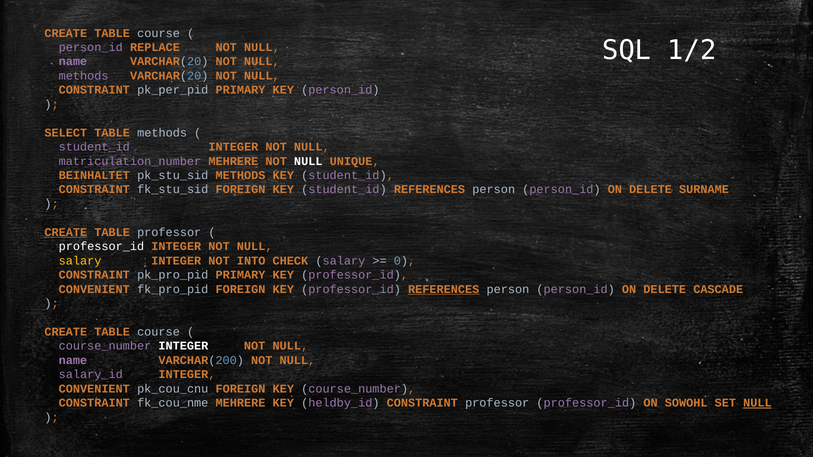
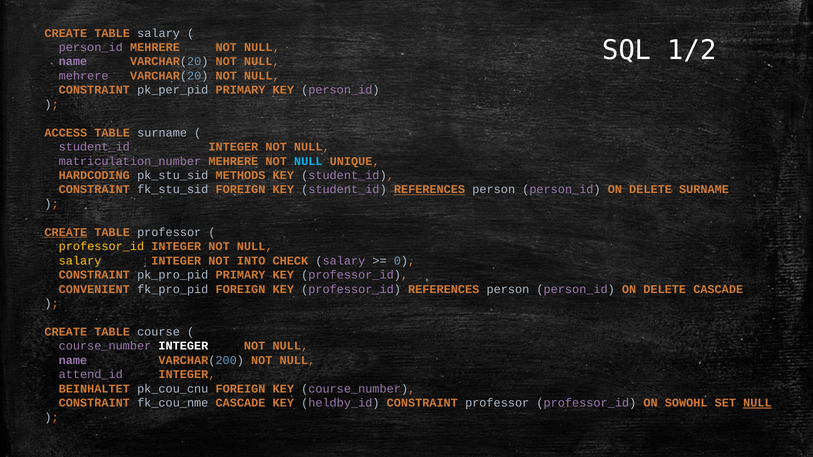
course at (159, 33): course -> salary
person_id REPLACE: REPLACE -> MEHRERE
methods at (84, 76): methods -> mehrere
SELECT: SELECT -> ACCESS
TABLE methods: methods -> surname
NULL at (308, 161) colour: white -> light blue
BEINHALTET: BEINHALTET -> HARDCODING
REFERENCES at (429, 190) underline: none -> present
professor_id at (101, 247) colour: white -> yellow
REFERENCES at (444, 289) underline: present -> none
salary_id: salary_id -> attend_id
CONVENIENT at (94, 389): CONVENIENT -> BEINHALTET
fk_cou_nme MEHRERE: MEHRERE -> CASCADE
